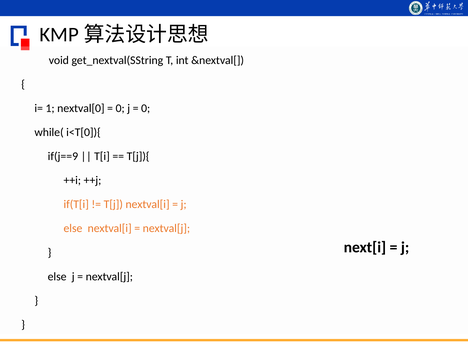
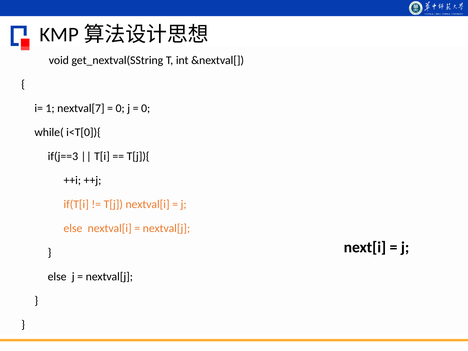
nextval[0: nextval[0 -> nextval[7
if(j==9: if(j==9 -> if(j==3
